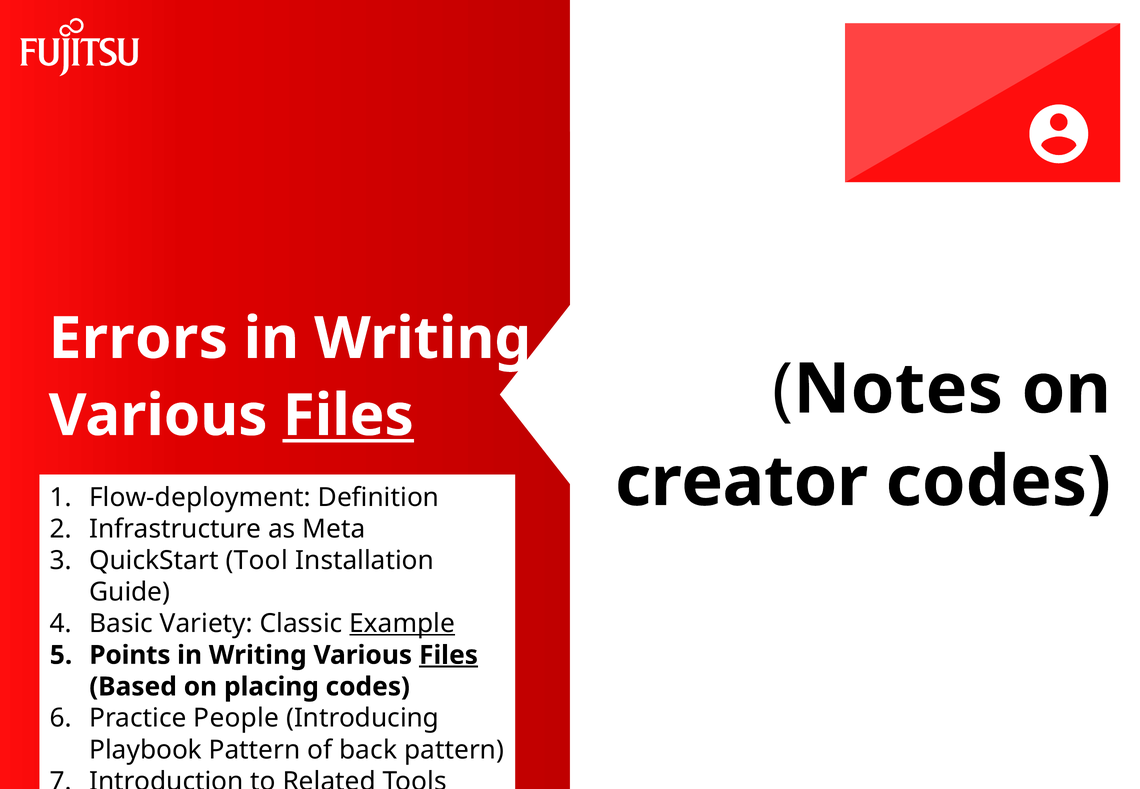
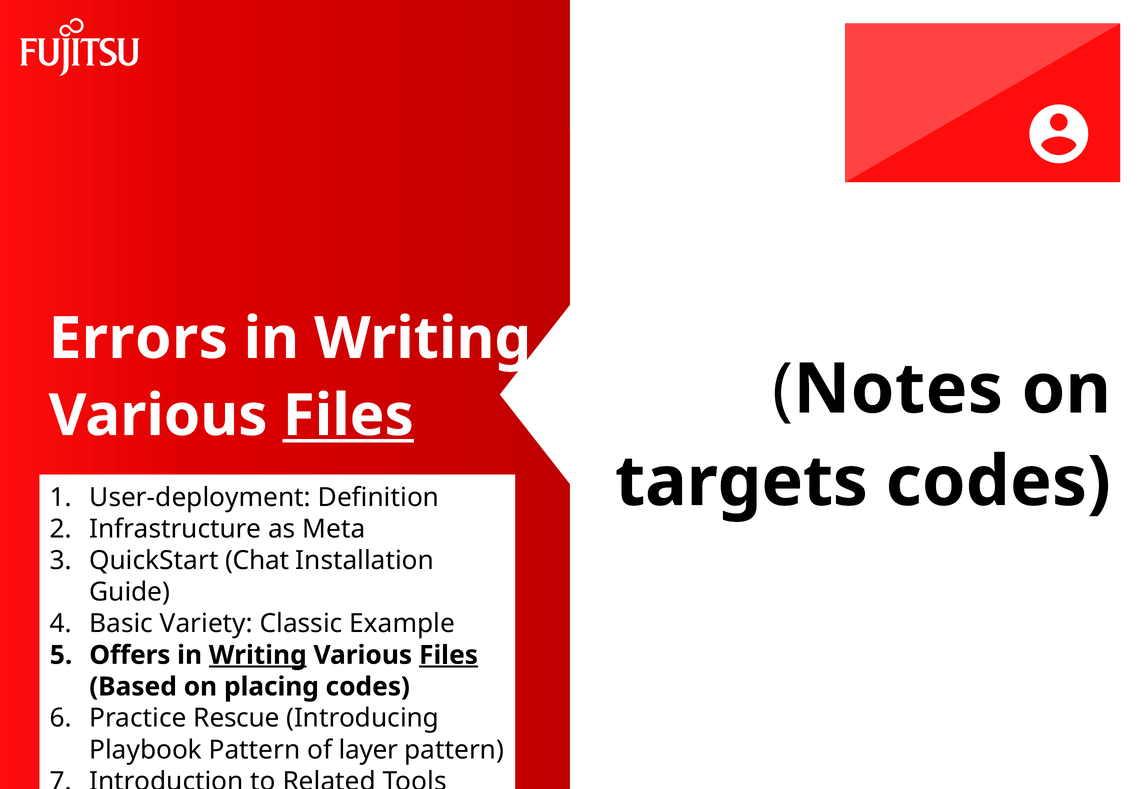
creator: creator -> targets
Flow-deployment: Flow-deployment -> User-deployment
Tool: Tool -> Chat
Example underline: present -> none
Points: Points -> Offers
Writing at (258, 655) underline: none -> present
People: People -> Rescue
back: back -> layer
